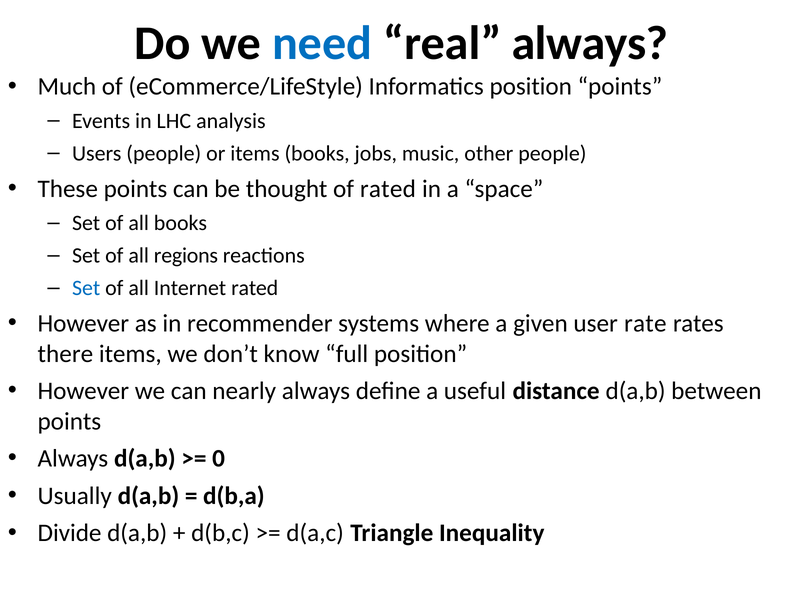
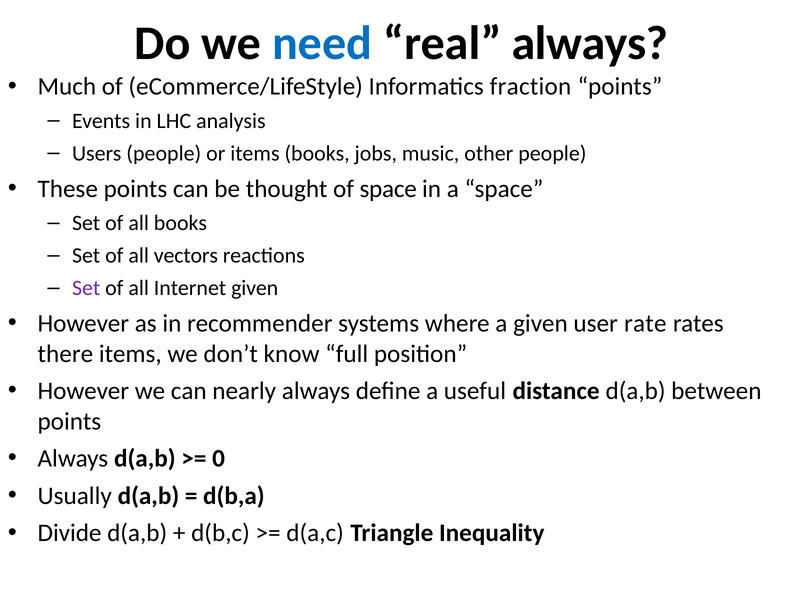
Informatics position: position -> fraction
of rated: rated -> space
regions: regions -> vectors
Set at (86, 288) colour: blue -> purple
Internet rated: rated -> given
